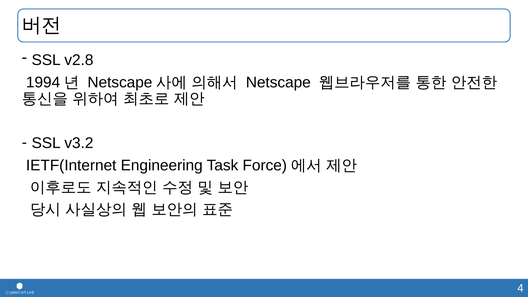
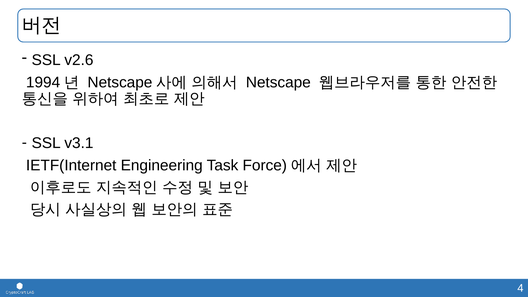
v2.8: v2.8 -> v2.6
v3.2: v3.2 -> v3.1
